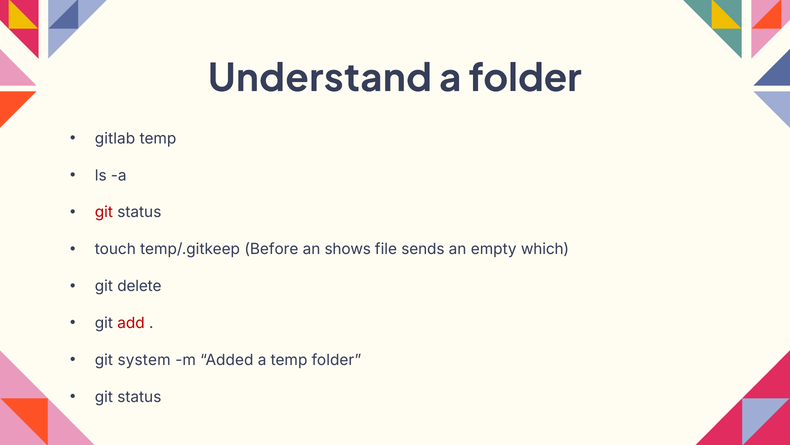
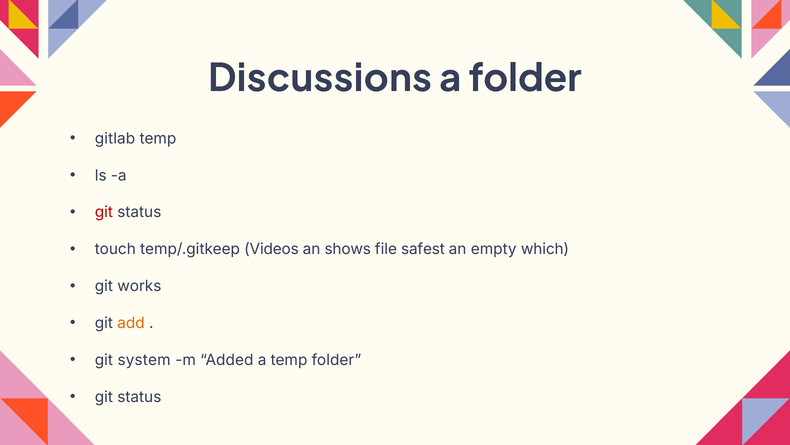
Understand: Understand -> Discussions
Before: Before -> Videos
sends: sends -> safest
delete: delete -> works
add colour: red -> orange
